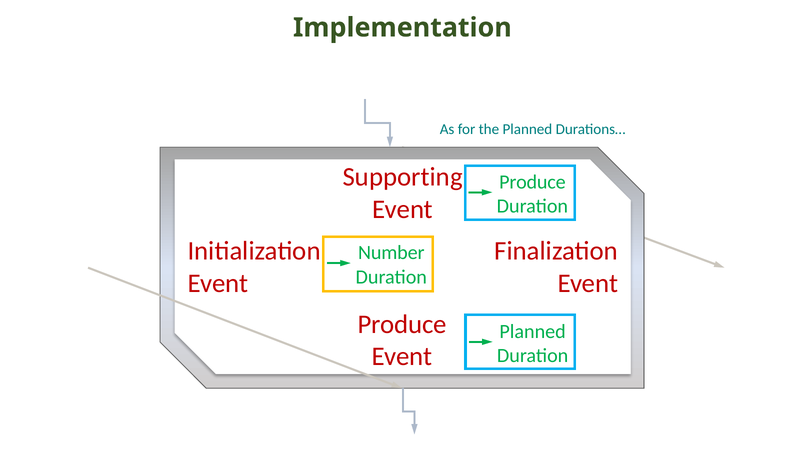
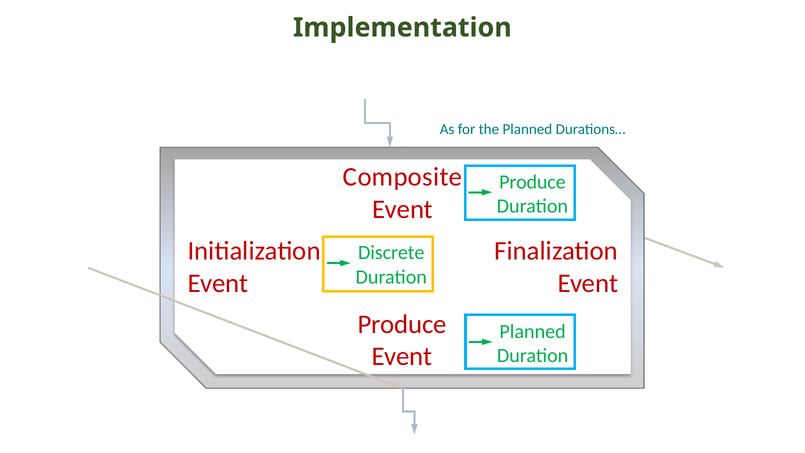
Supporting: Supporting -> Composite
Number: Number -> Discrete
